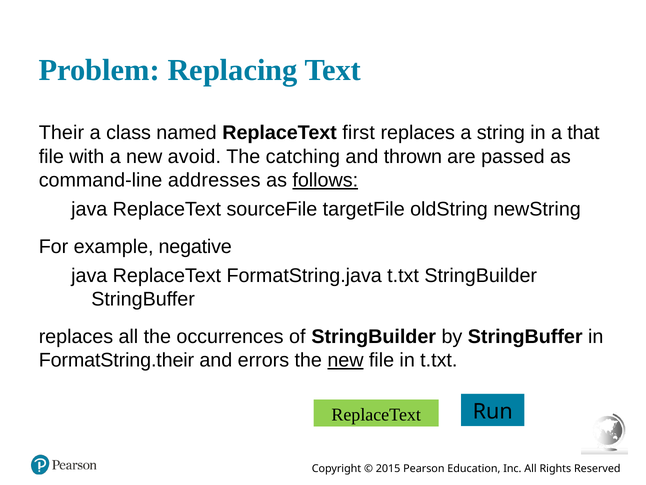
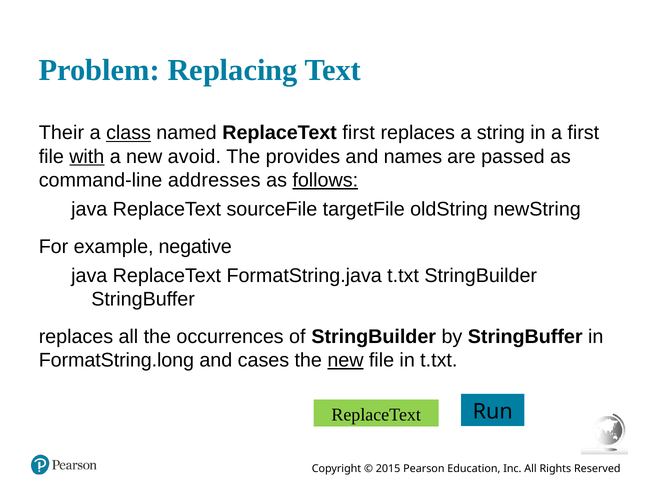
class underline: none -> present
a that: that -> first
with underline: none -> present
catching: catching -> provides
thrown: thrown -> names
FormatString.their: FormatString.their -> FormatString.long
errors: errors -> cases
